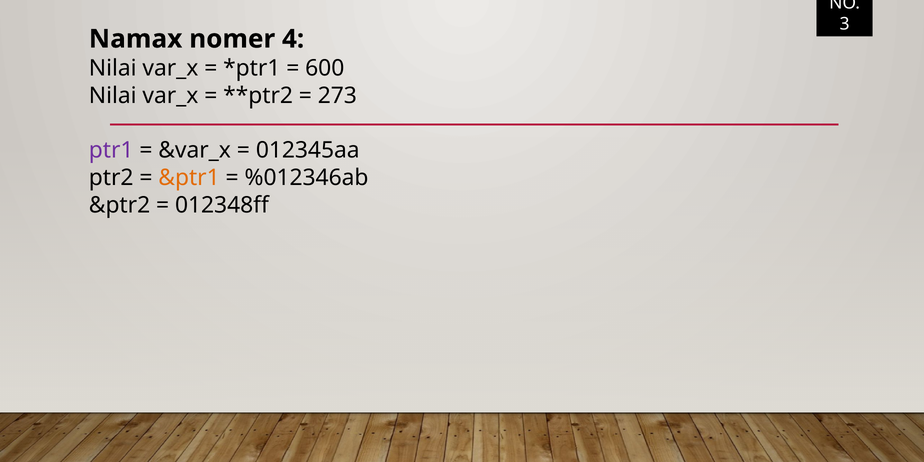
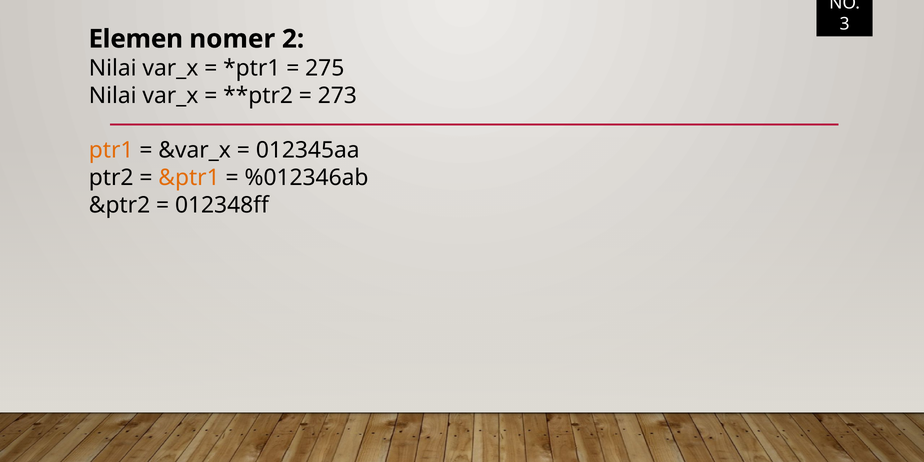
Namax: Namax -> Elemen
4: 4 -> 2
600: 600 -> 275
ptr1 colour: purple -> orange
